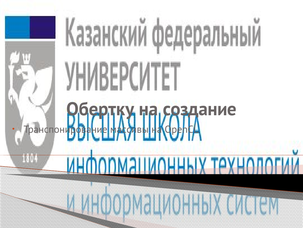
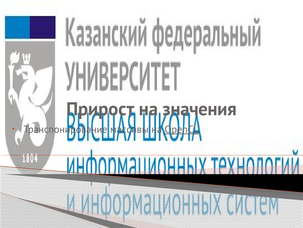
Обертку: Обертку -> Прирост
создание: создание -> значения
OpenCL underline: none -> present
